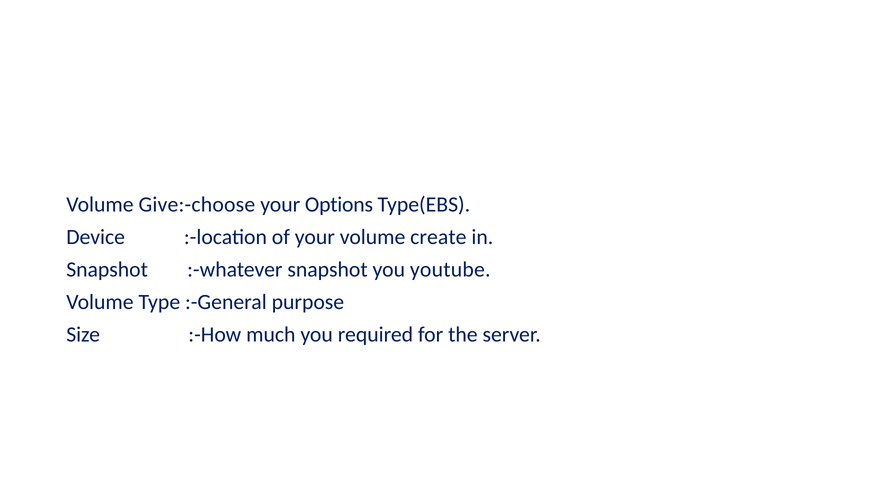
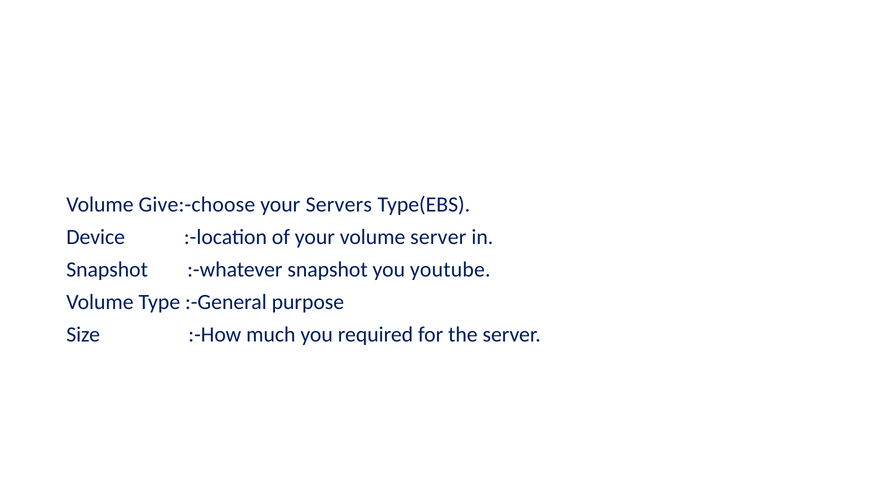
Options: Options -> Servers
volume create: create -> server
